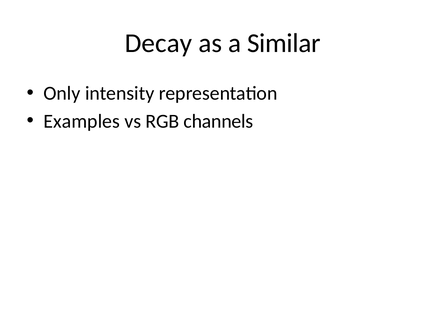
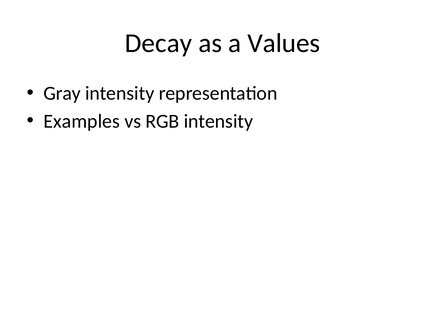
Similar: Similar -> Values
Only: Only -> Gray
RGB channels: channels -> intensity
